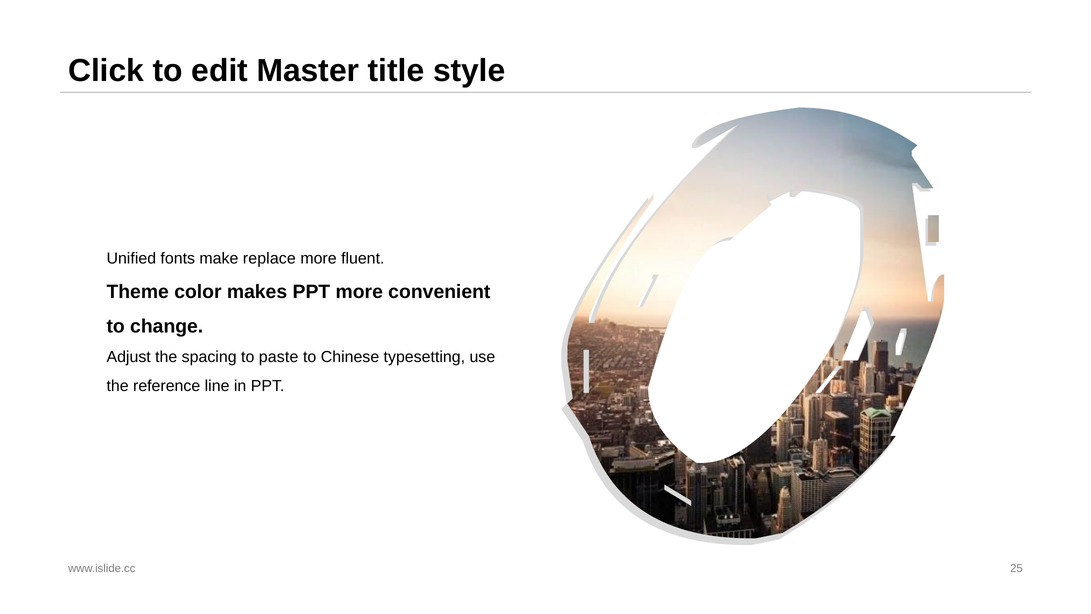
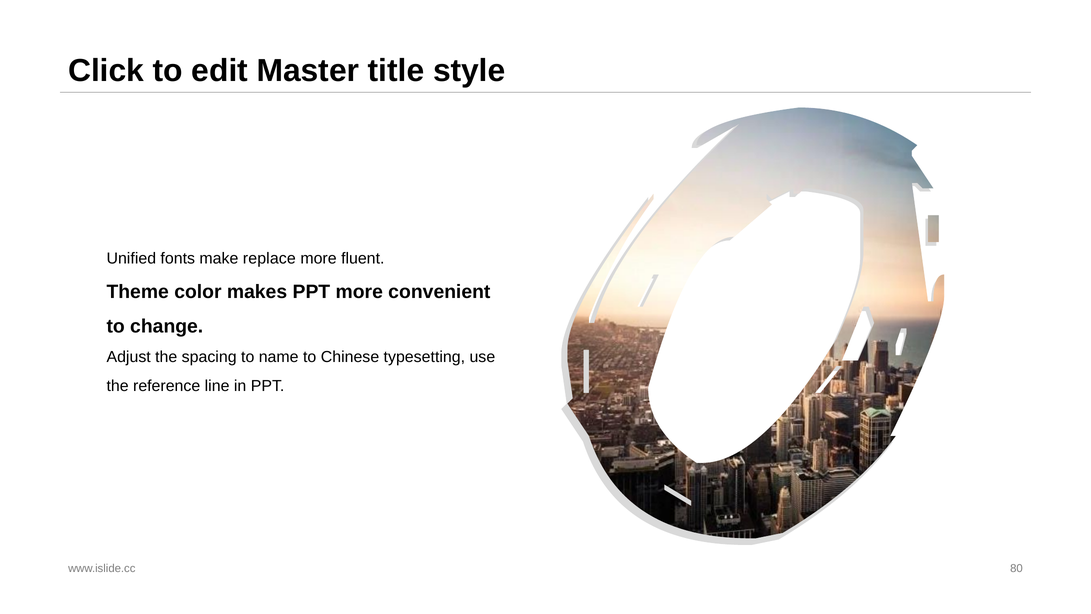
paste: paste -> name
25: 25 -> 80
